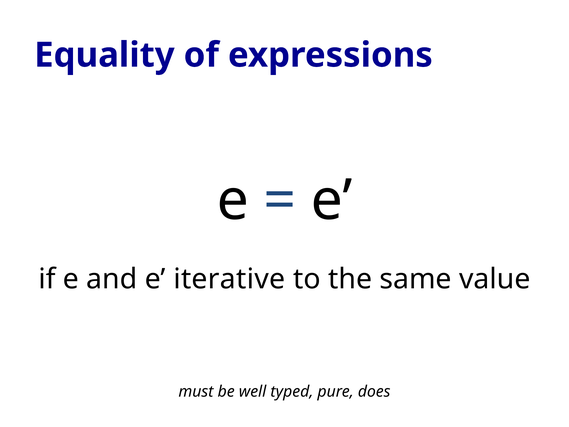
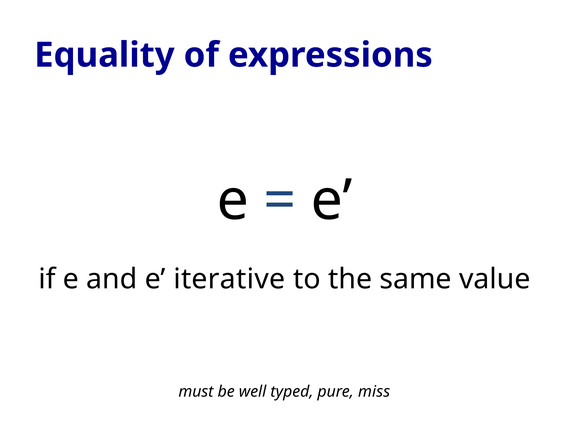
does: does -> miss
